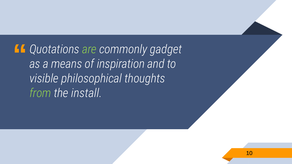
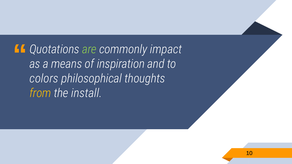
gadget: gadget -> impact
visible: visible -> colors
from colour: light green -> yellow
